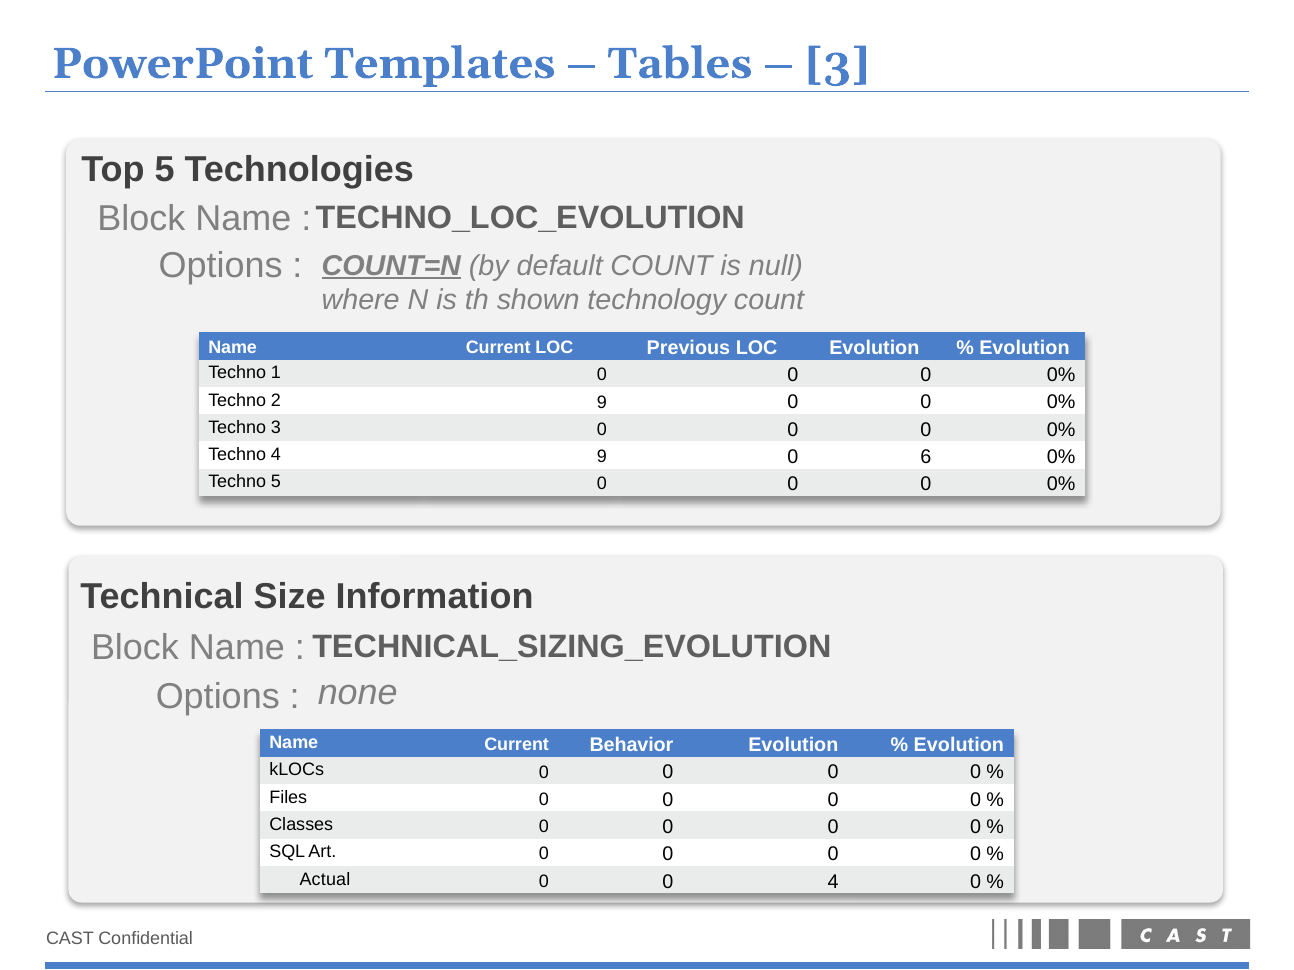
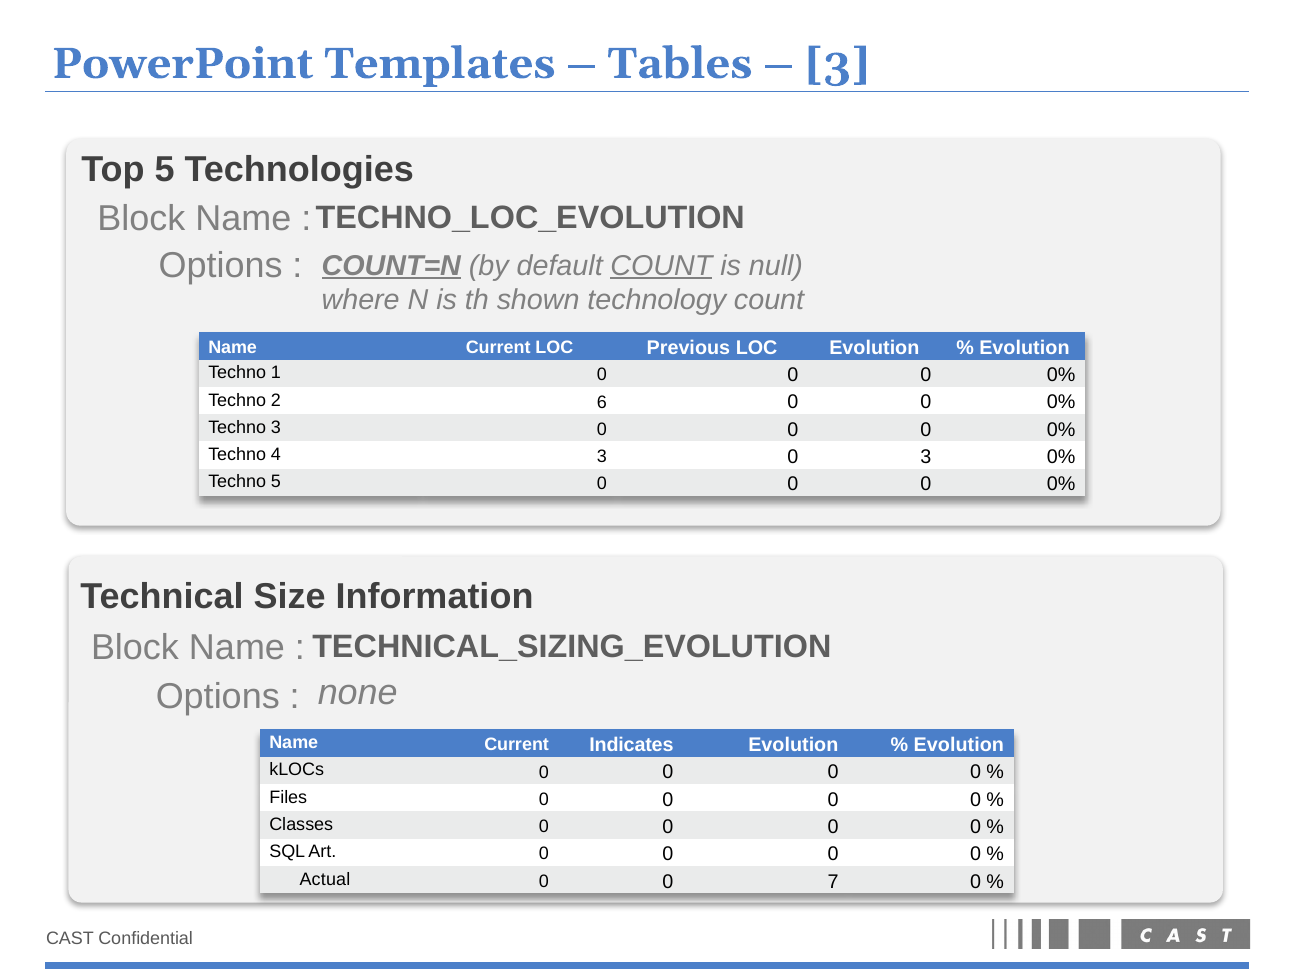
COUNT at (661, 266) underline: none -> present
2 9: 9 -> 6
4 9: 9 -> 3
0 6: 6 -> 3
Behavior: Behavior -> Indicates
0 4: 4 -> 7
